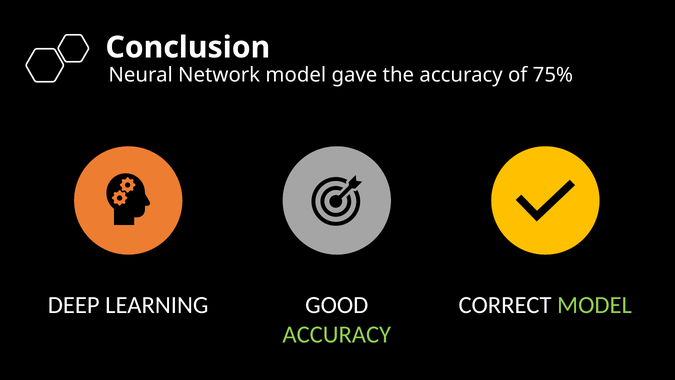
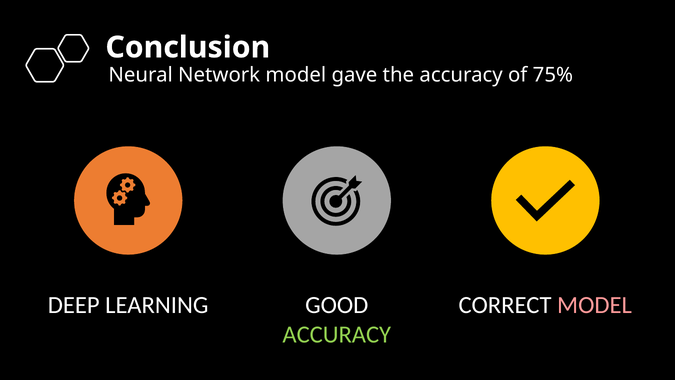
MODEL at (595, 305) colour: light green -> pink
